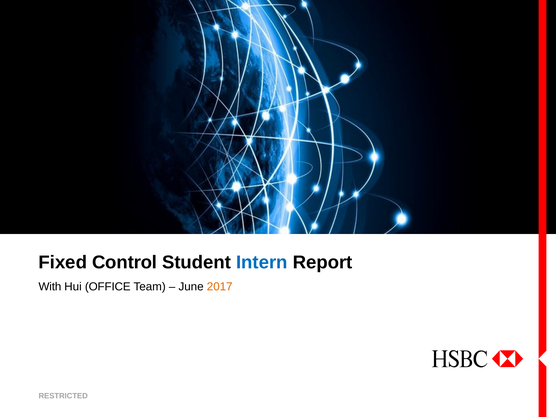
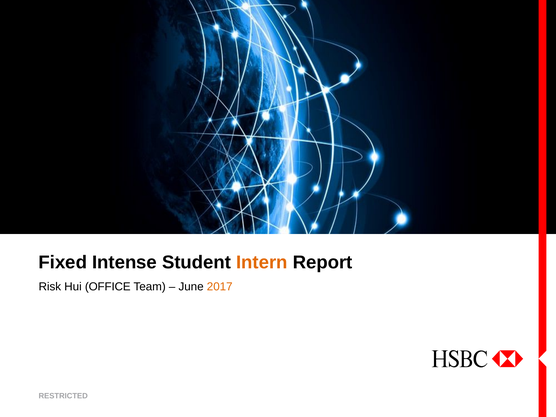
Control: Control -> Intense
Intern colour: blue -> orange
With: With -> Risk
